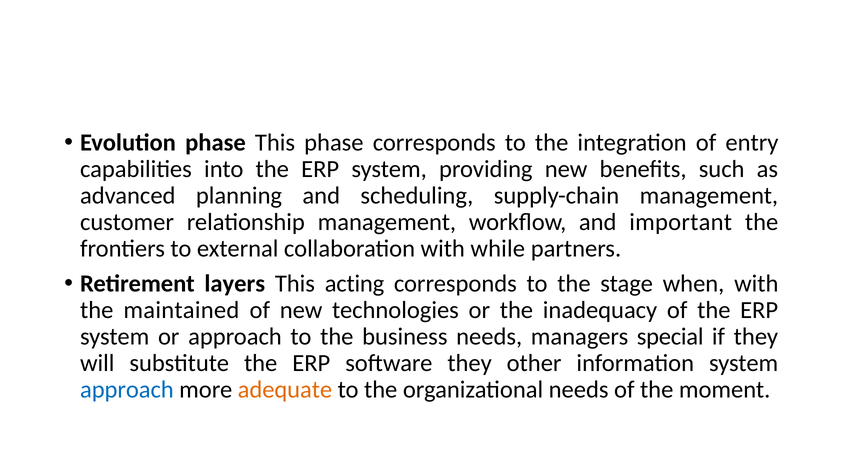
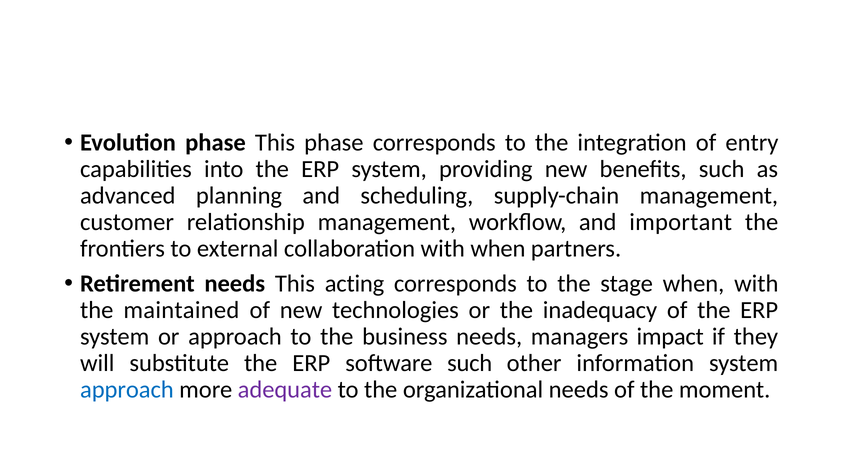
with while: while -> when
Retirement layers: layers -> needs
special: special -> impact
software they: they -> such
adequate colour: orange -> purple
